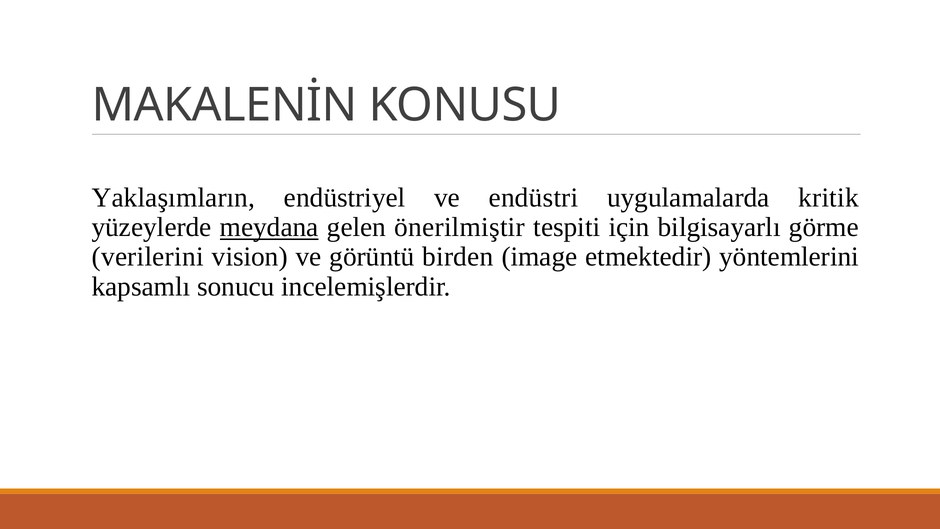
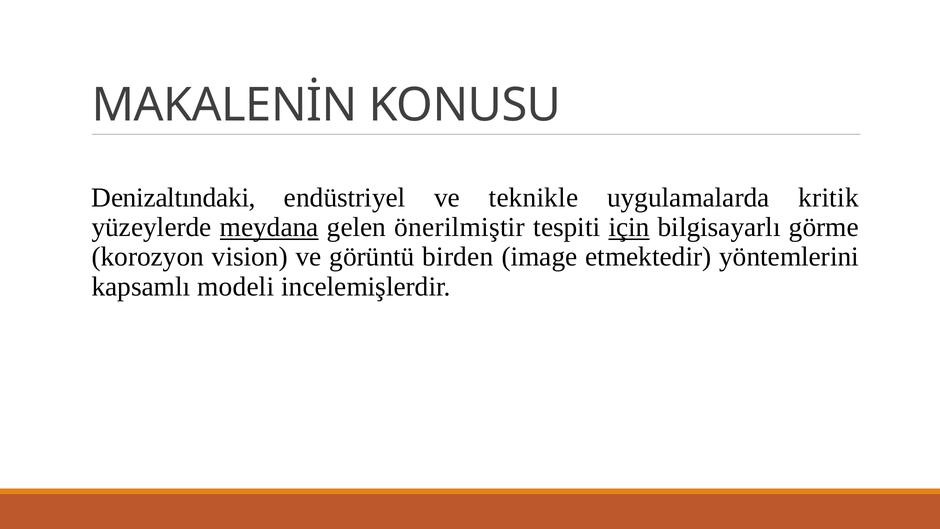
Yaklaşımların: Yaklaşımların -> Denizaltındaki
endüstri: endüstri -> teknikle
için underline: none -> present
verilerini: verilerini -> korozyon
sonucu: sonucu -> modeli
